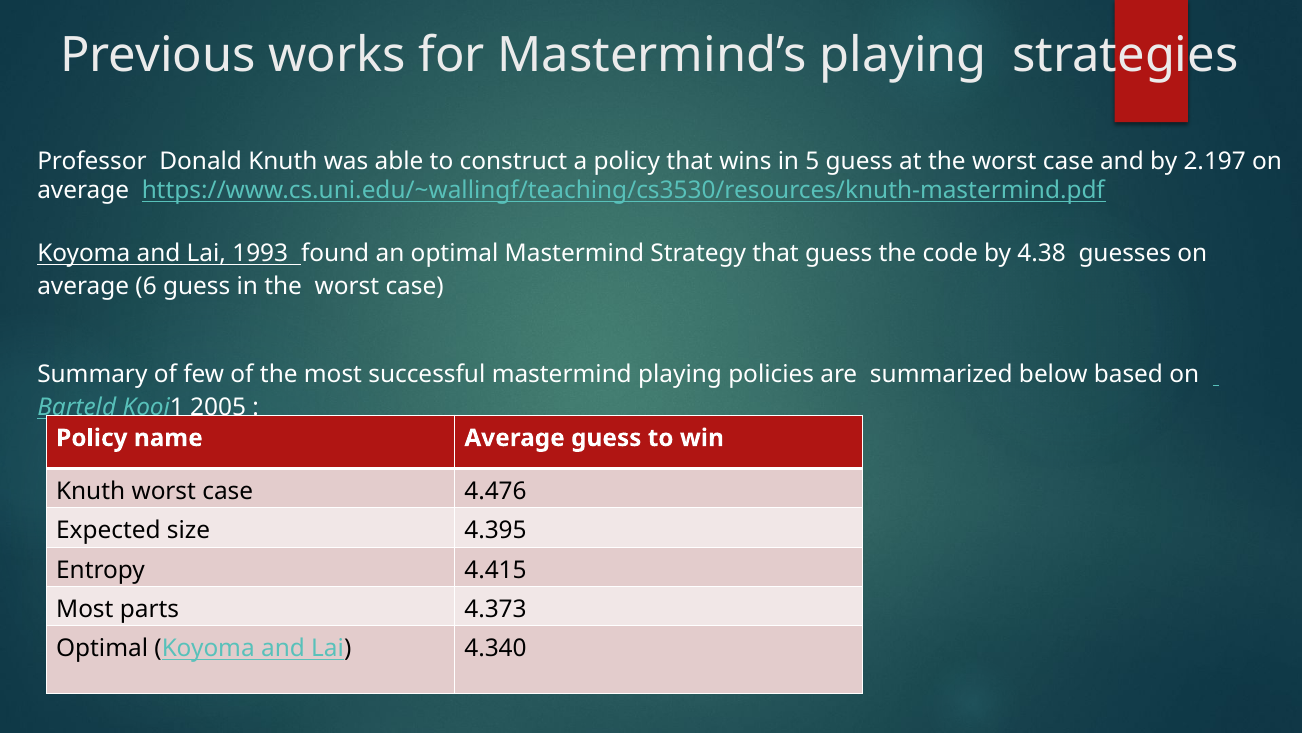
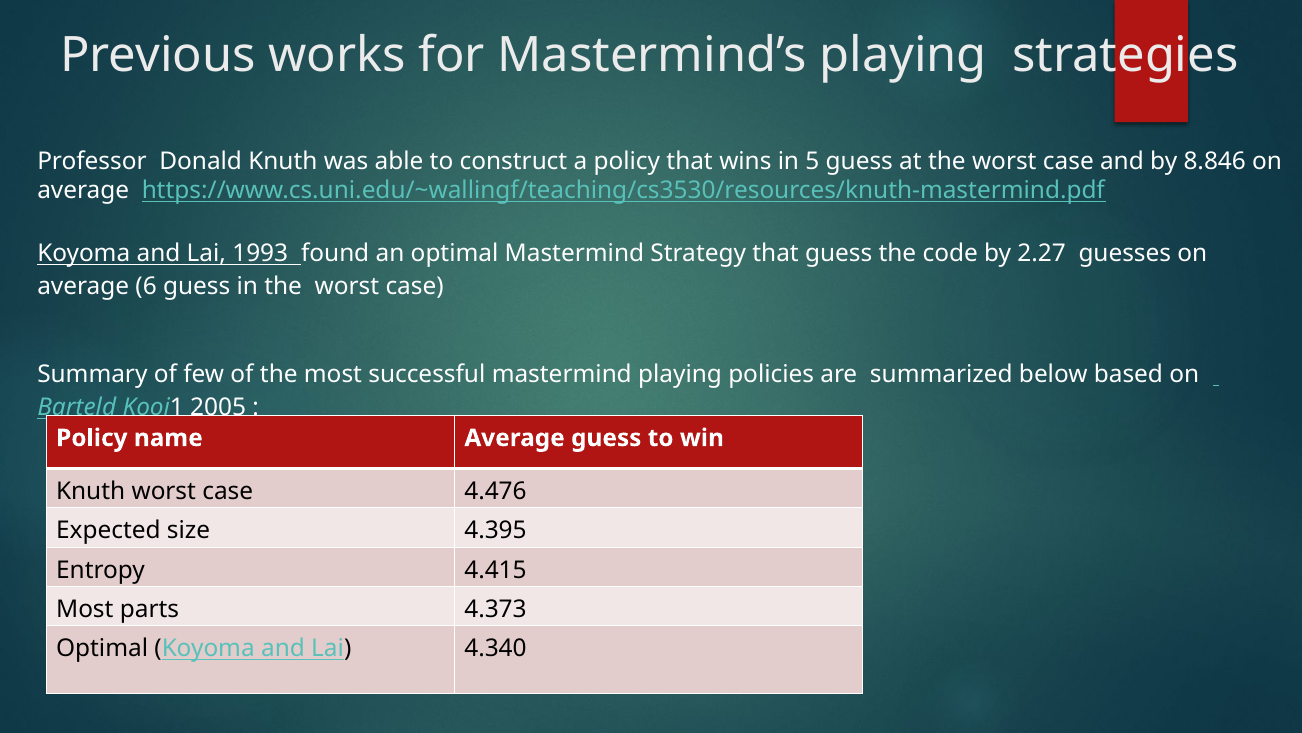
2.197: 2.197 -> 8.846
4.38: 4.38 -> 2.27
